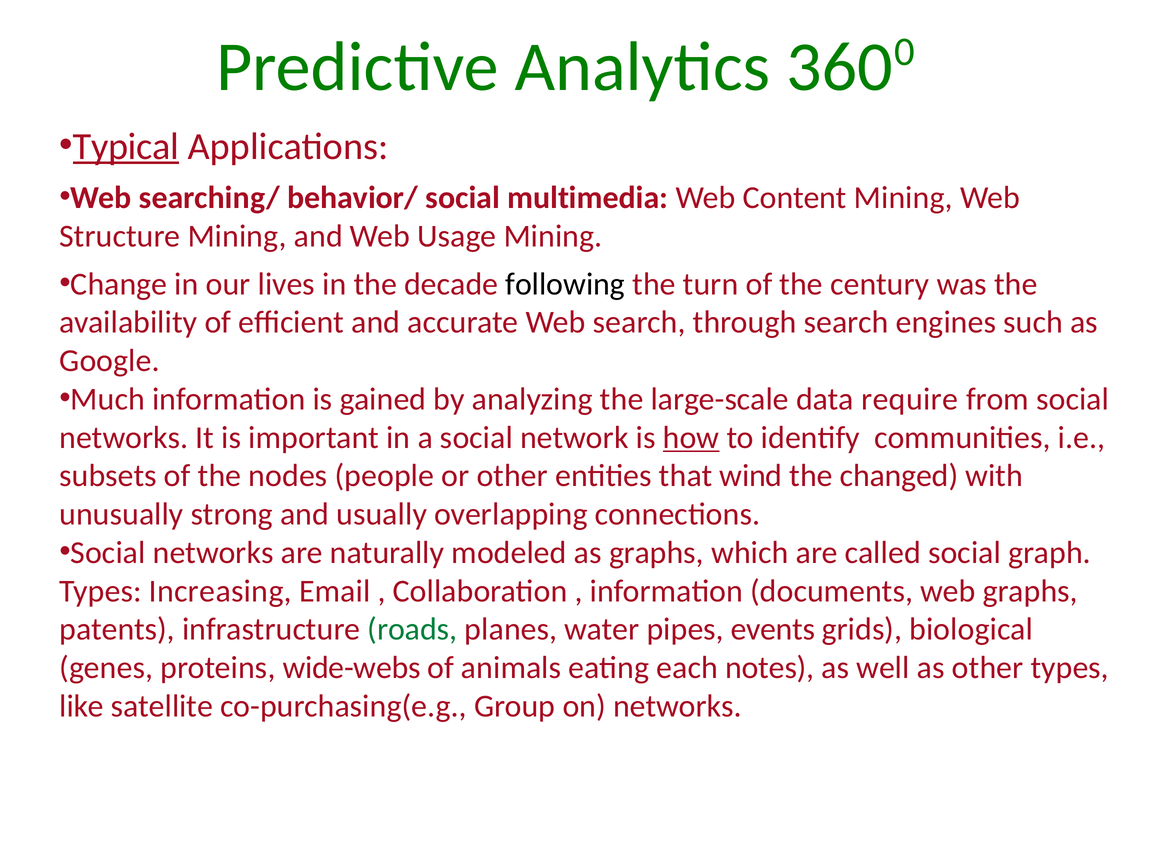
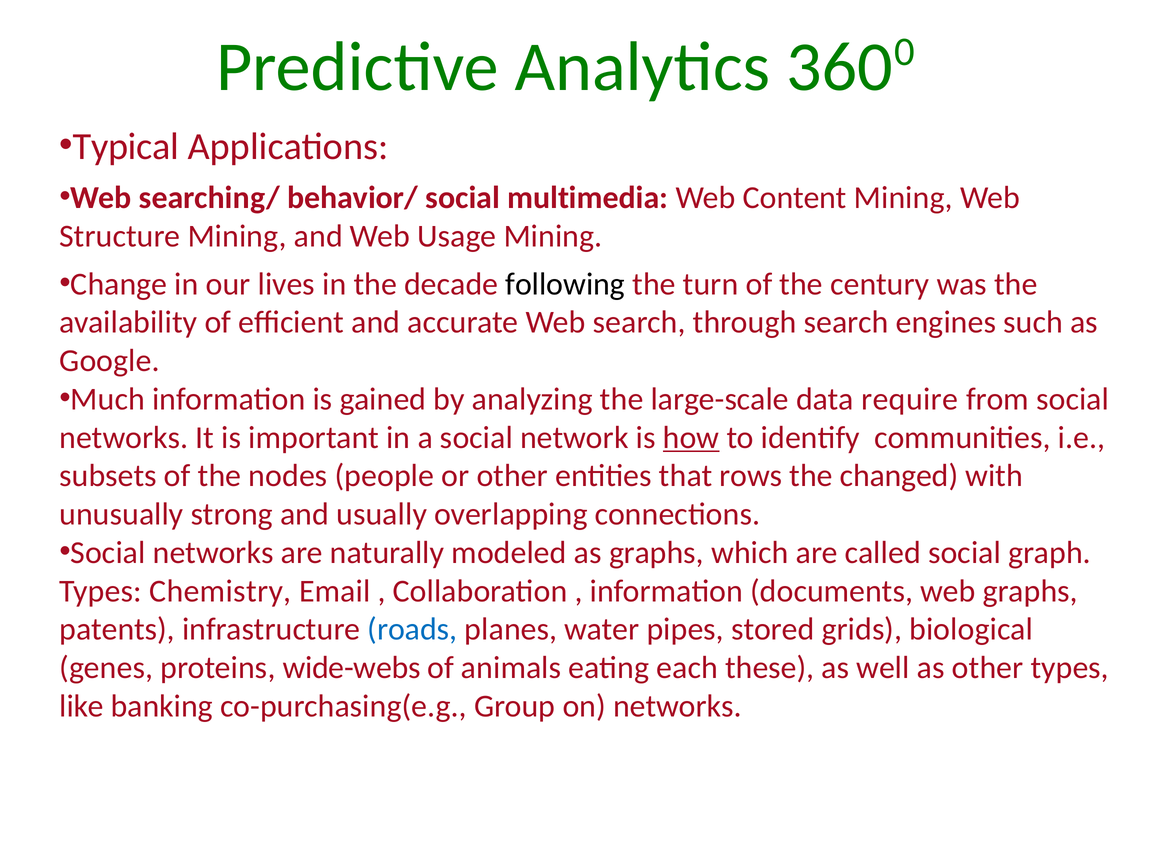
Typical underline: present -> none
wind: wind -> rows
Increasing: Increasing -> Chemistry
roads colour: green -> blue
events: events -> stored
notes: notes -> these
satellite: satellite -> banking
